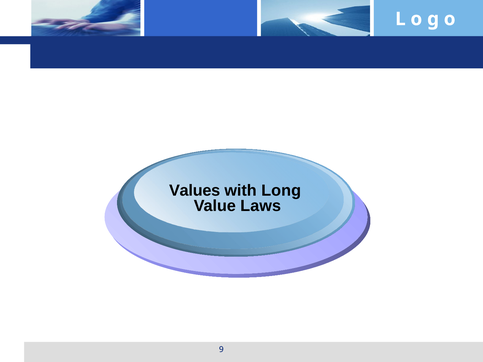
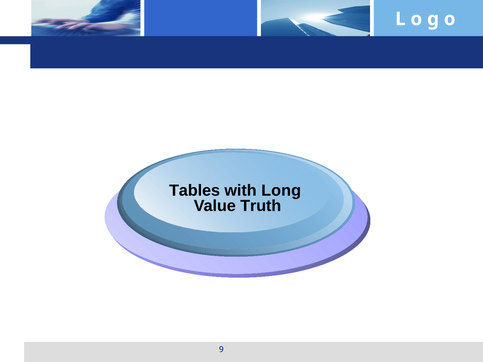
Values: Values -> Tables
Laws: Laws -> Truth
